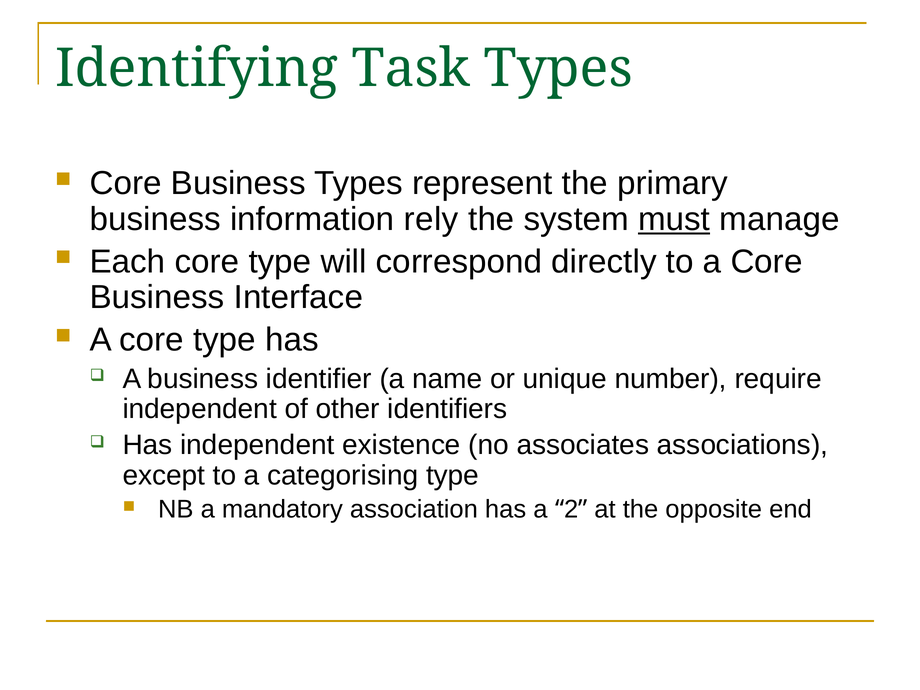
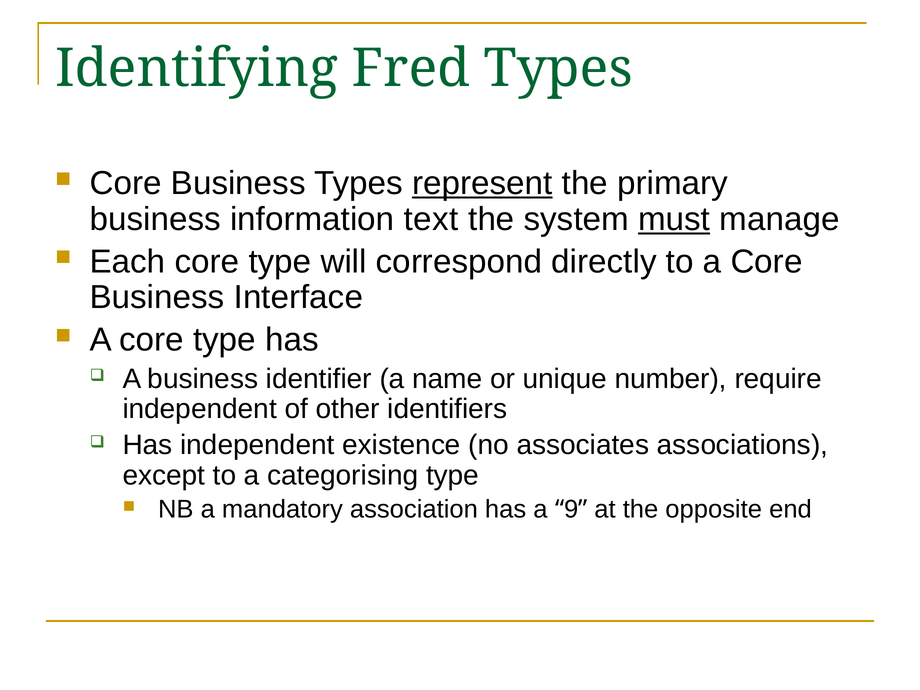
Task: Task -> Fred
represent underline: none -> present
rely: rely -> text
2: 2 -> 9
